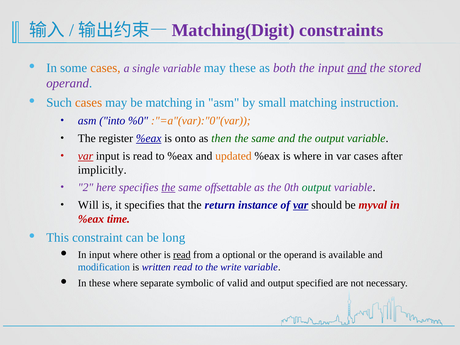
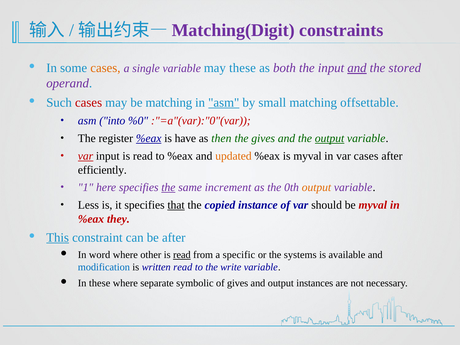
cases at (89, 102) colour: orange -> red
asm at (224, 102) underline: none -> present
instruction: instruction -> offsettable
:"=a"(var):"0"(var colour: orange -> red
onto: onto -> have
same at (263, 138): same -> gives
output at (330, 138) underline: none -> present
is where: where -> myval
implicitly: implicitly -> efficiently
2: 2 -> 1
offsettable: offsettable -> increment
output at (316, 188) colour: green -> orange
Will: Will -> Less
that underline: none -> present
return: return -> copied
var at (301, 205) underline: present -> none
time: time -> they
This underline: none -> present
be long: long -> after
In input: input -> word
optional: optional -> specific
the operand: operand -> systems
of valid: valid -> gives
specified: specified -> instances
